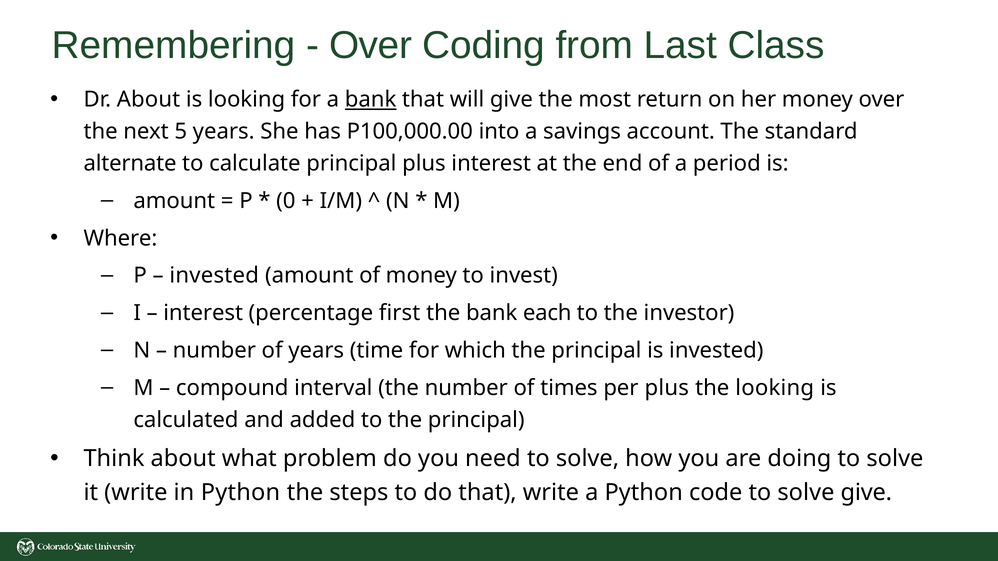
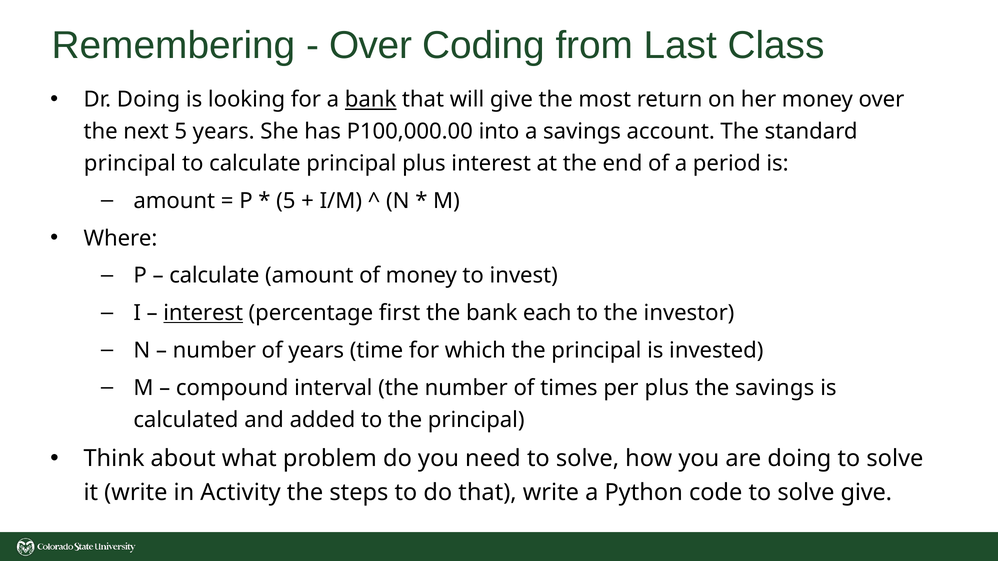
Dr About: About -> Doing
alternate at (130, 163): alternate -> principal
0 at (286, 201): 0 -> 5
invested at (214, 276): invested -> calculate
interest at (203, 313) underline: none -> present
the looking: looking -> savings
in Python: Python -> Activity
